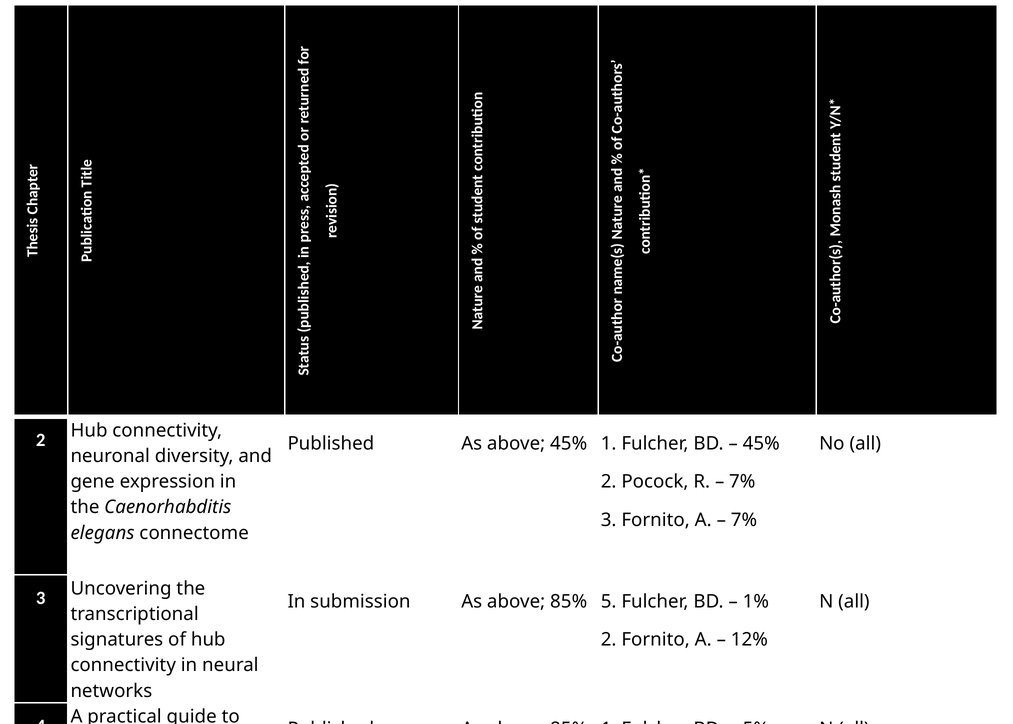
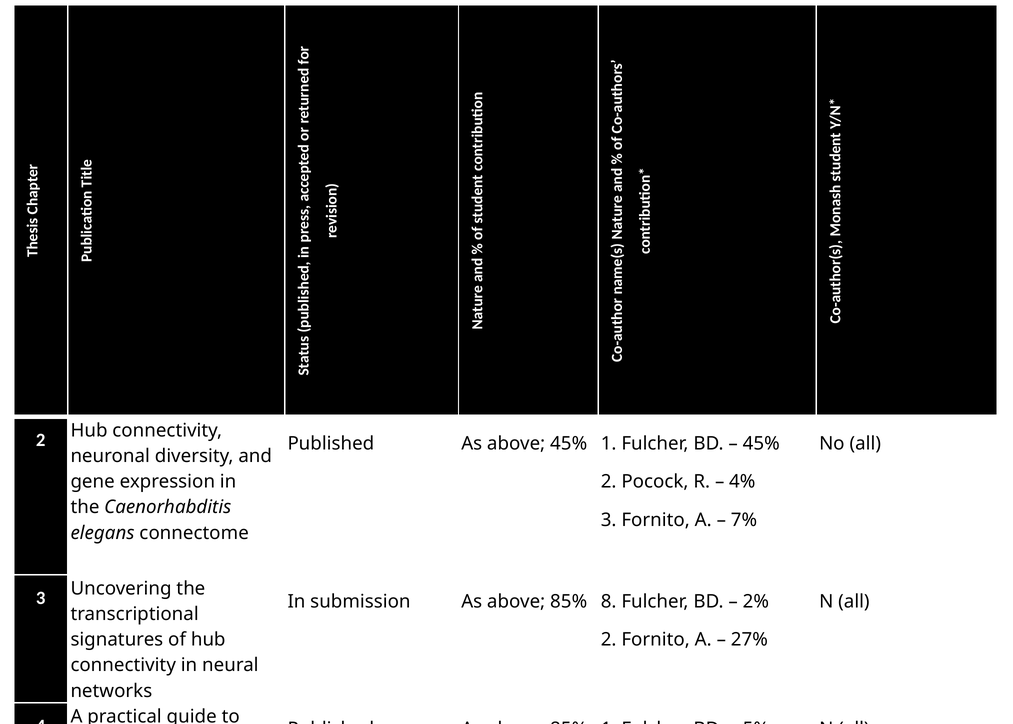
7% at (742, 482): 7% -> 4%
85% 5: 5 -> 8
1%: 1% -> 2%
12%: 12% -> 27%
